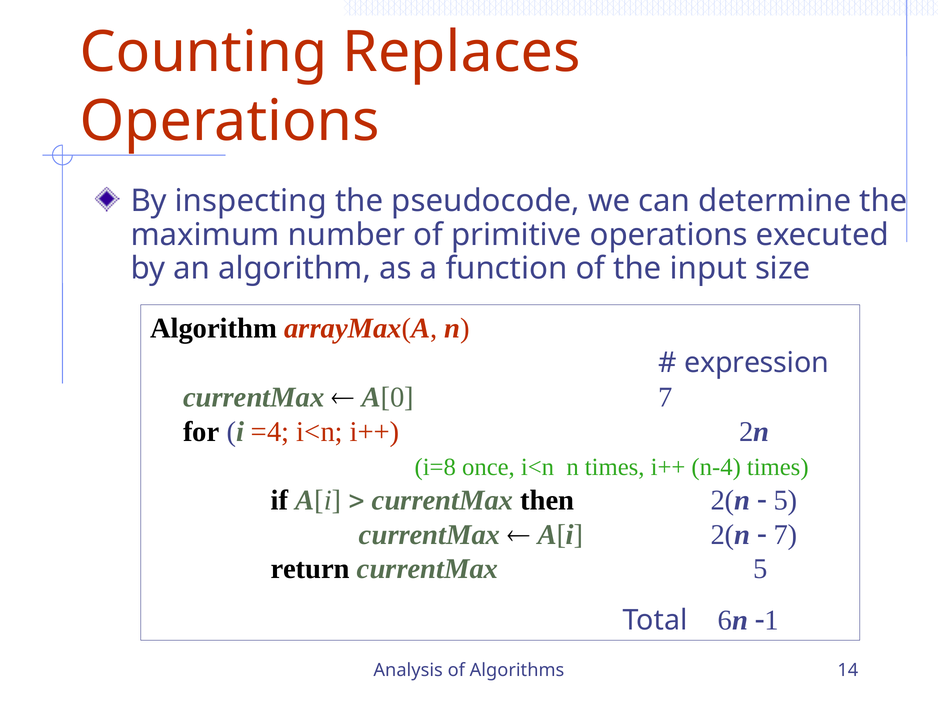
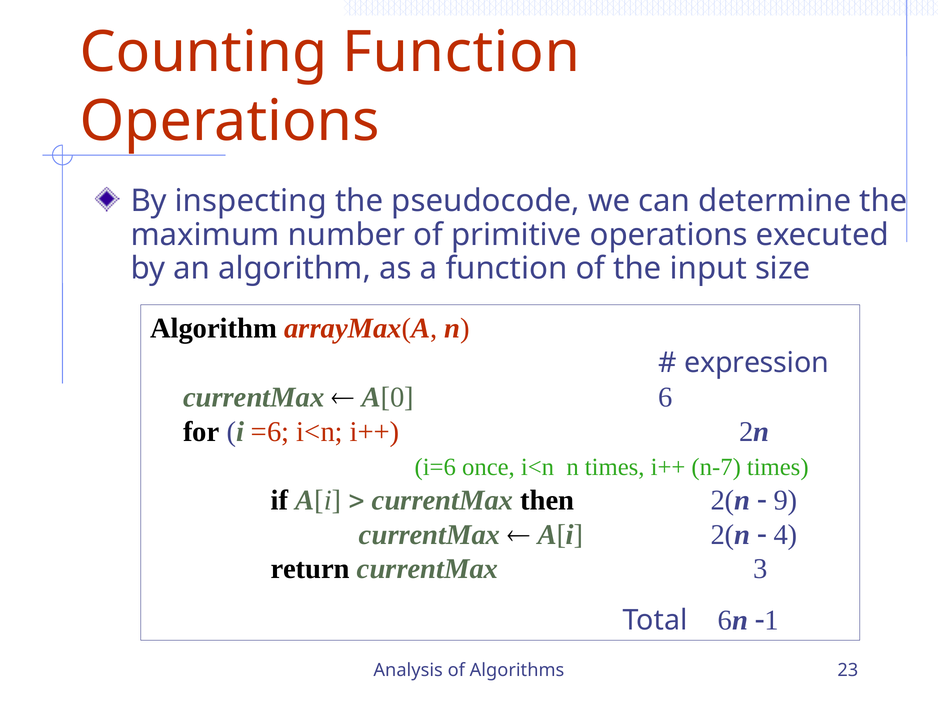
Counting Replaces: Replaces -> Function
A[0 7: 7 -> 6
=4: =4 -> =6
i=8: i=8 -> i=6
n-4: n-4 -> n-7
5 at (786, 501): 5 -> 9
7 at (786, 535): 7 -> 4
currentMax 5: 5 -> 3
14: 14 -> 23
